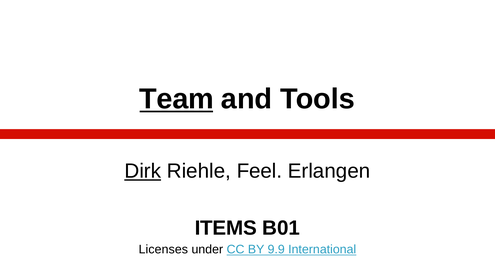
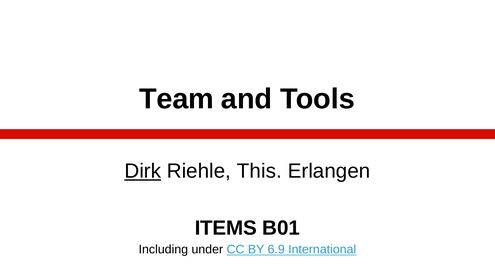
Team underline: present -> none
Feel: Feel -> This
Licenses: Licenses -> Including
9.9: 9.9 -> 6.9
